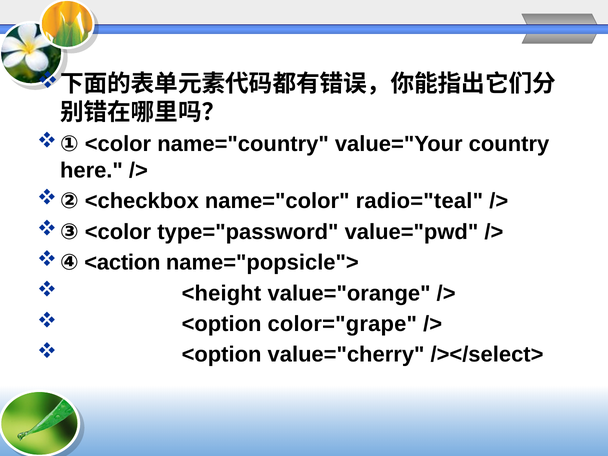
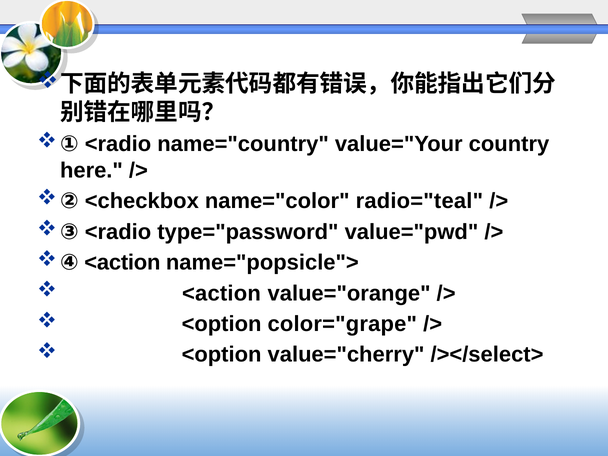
① <color: <color -> <radio
③ <color: <color -> <radio
<height at (221, 293): <height -> <action
